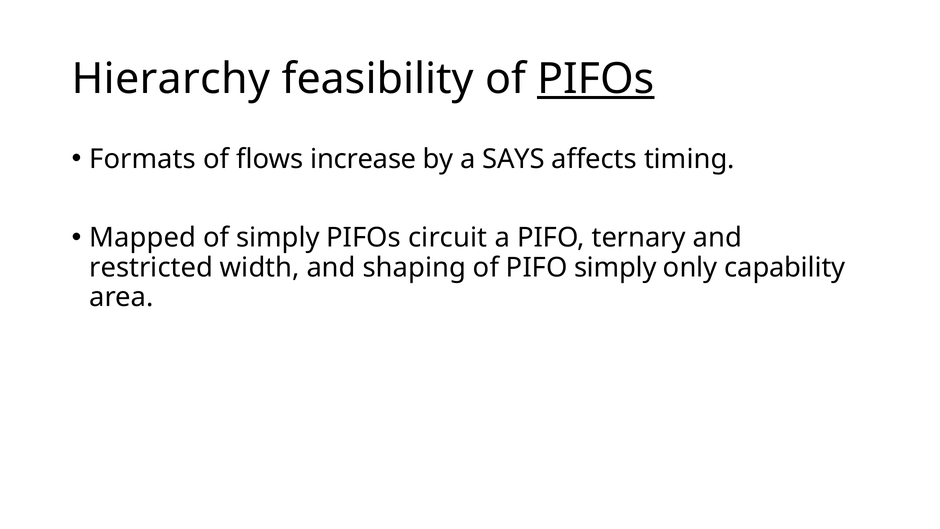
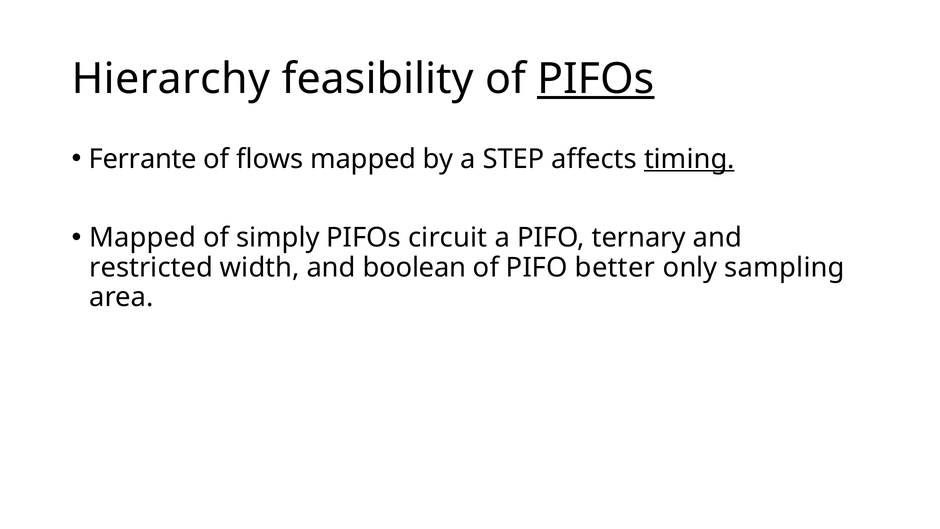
Formats: Formats -> Ferrante
flows increase: increase -> mapped
SAYS: SAYS -> STEP
timing underline: none -> present
shaping: shaping -> boolean
PIFO simply: simply -> better
capability: capability -> sampling
